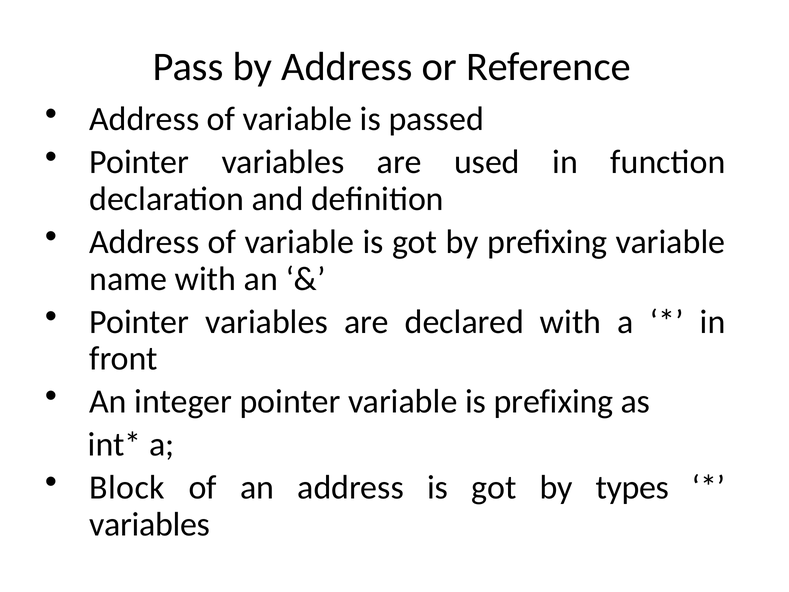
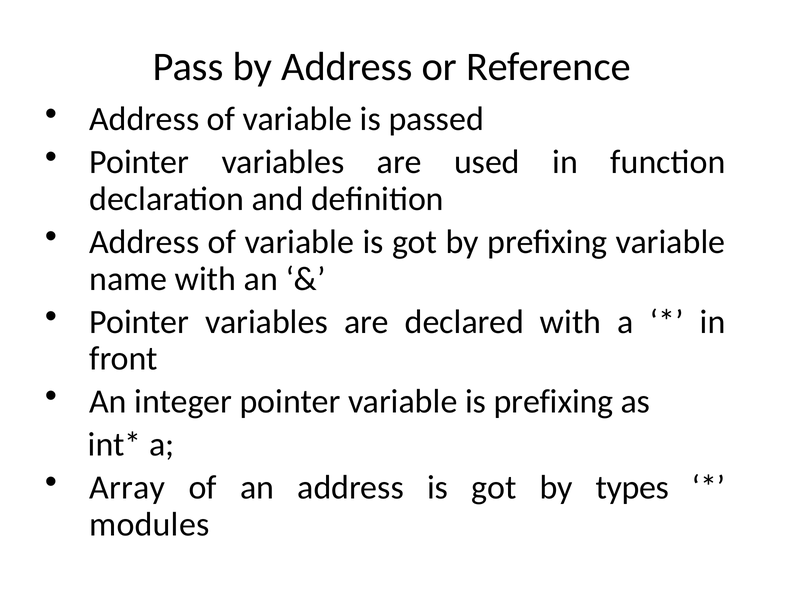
Block: Block -> Array
variables at (150, 524): variables -> modules
